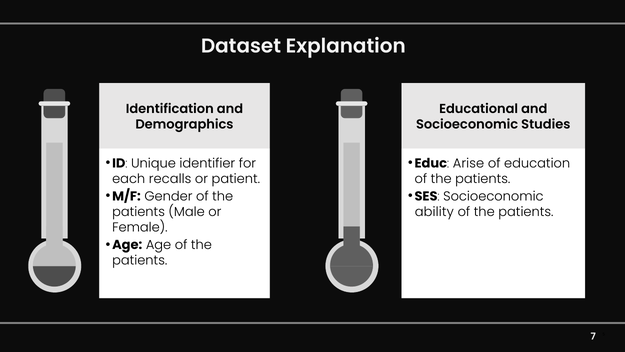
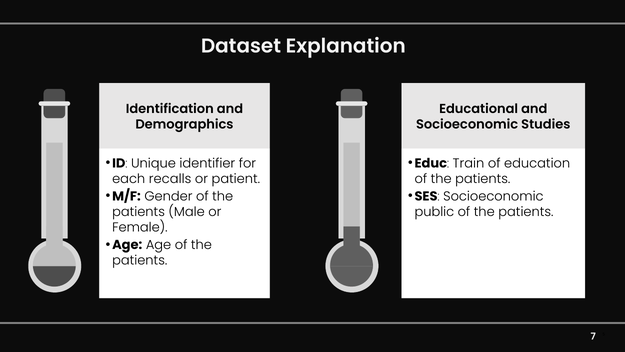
Arise: Arise -> Train
ability: ability -> public
